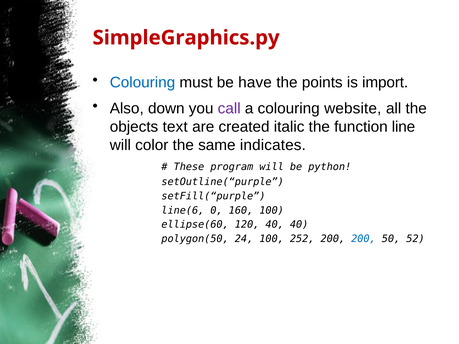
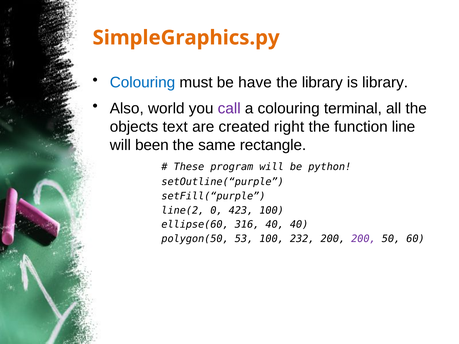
SimpleGraphics.py colour: red -> orange
the points: points -> library
is import: import -> library
down: down -> world
website: website -> terminal
italic: italic -> right
color: color -> been
indicates: indicates -> rectangle
line(6: line(6 -> line(2
160: 160 -> 423
120: 120 -> 316
24: 24 -> 53
252: 252 -> 232
200 at (363, 239) colour: blue -> purple
52: 52 -> 60
